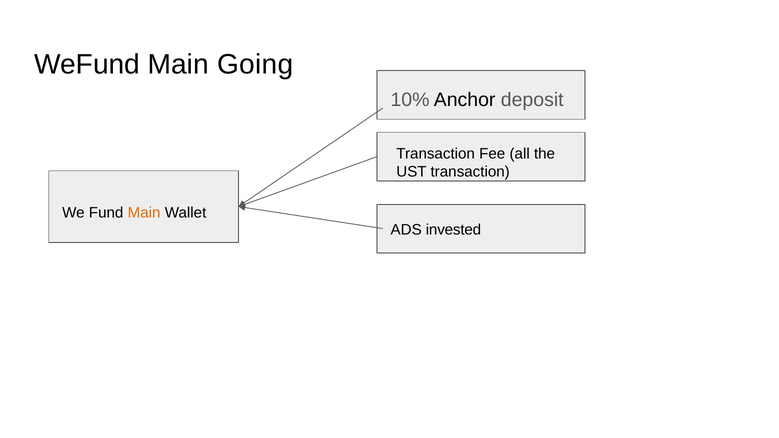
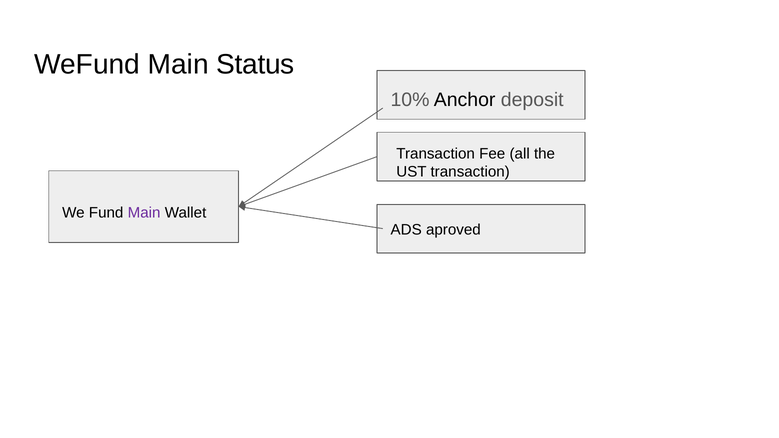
Going: Going -> Status
Main at (144, 213) colour: orange -> purple
invested: invested -> aproved
